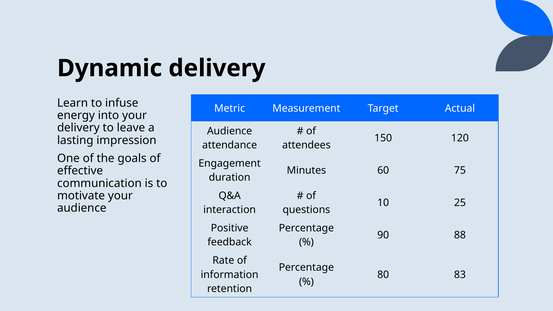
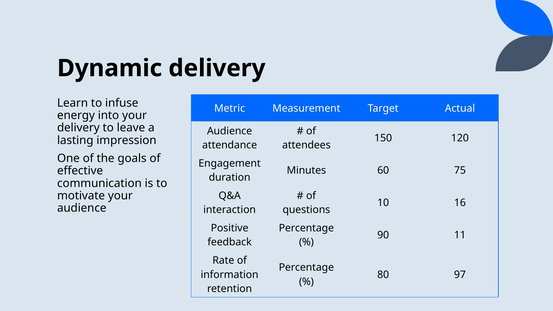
25: 25 -> 16
88: 88 -> 11
83: 83 -> 97
